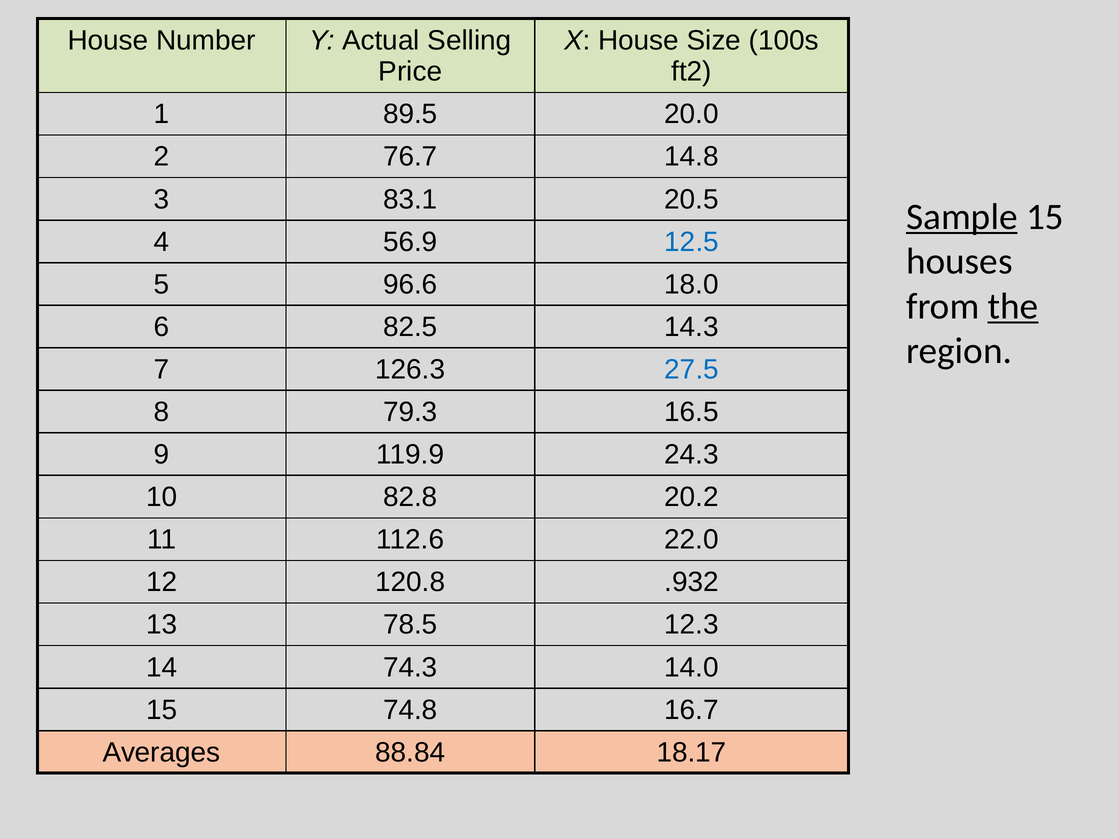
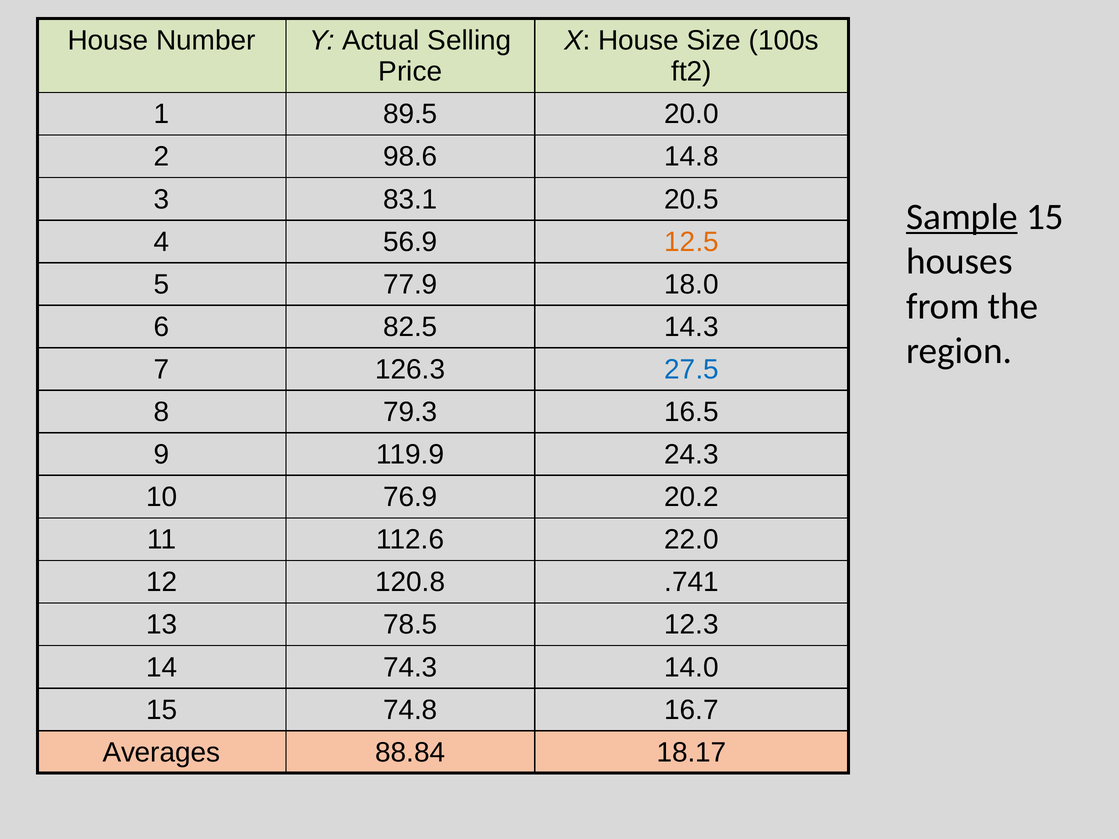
76.7: 76.7 -> 98.6
12.5 colour: blue -> orange
96.6: 96.6 -> 77.9
the underline: present -> none
82.8: 82.8 -> 76.9
.932: .932 -> .741
